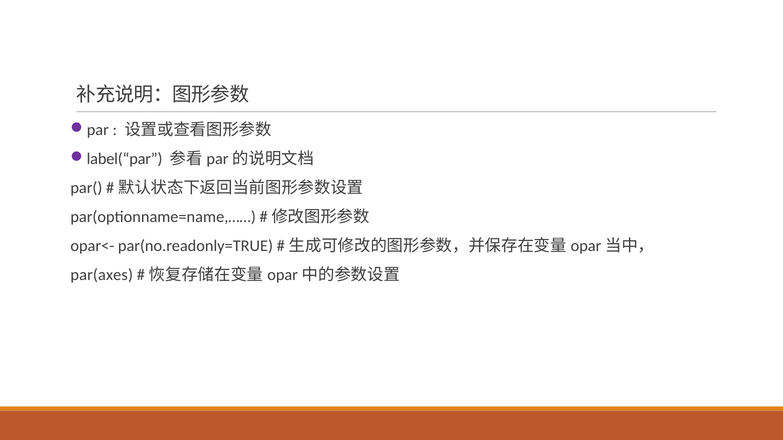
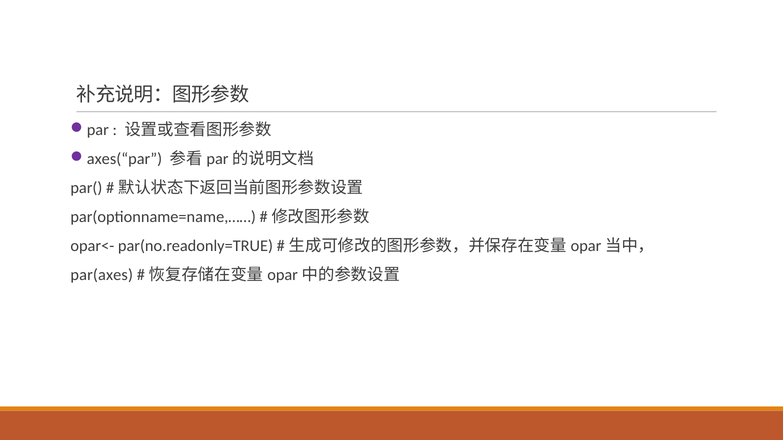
label(“par: label(“par -> axes(“par
